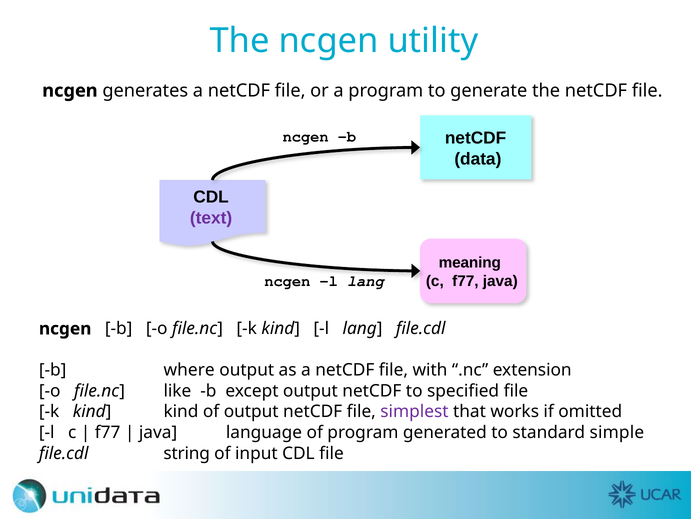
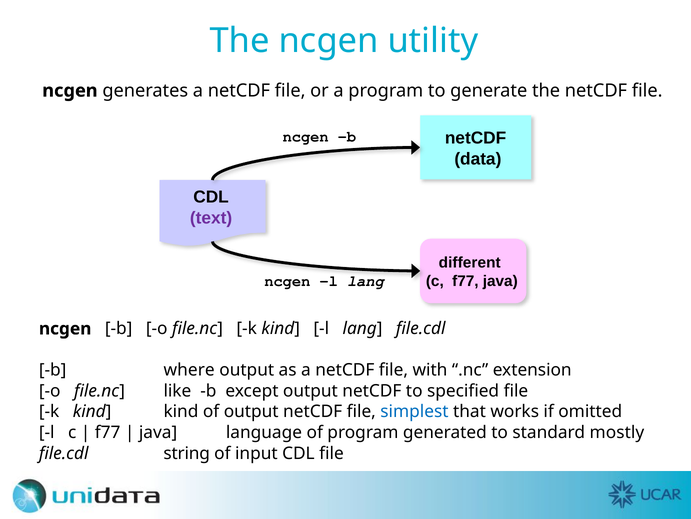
meaning: meaning -> different
simplest colour: purple -> blue
simple: simple -> mostly
